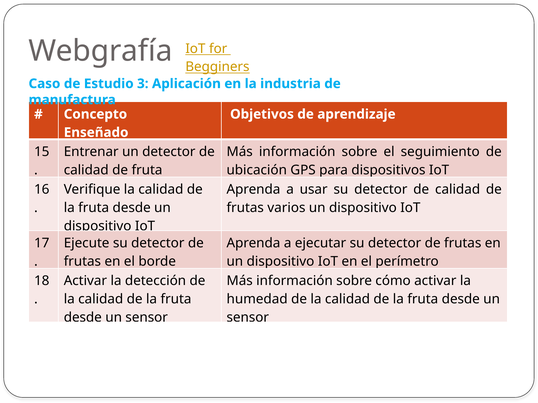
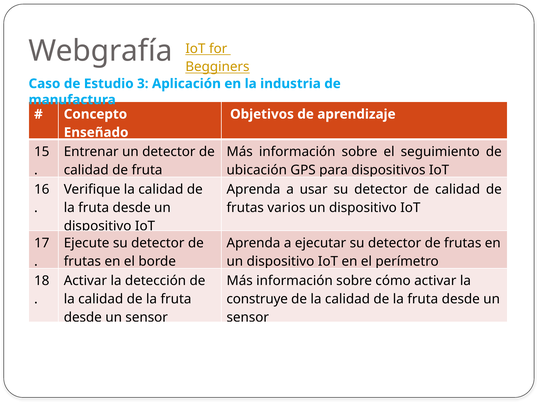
humedad: humedad -> construye
